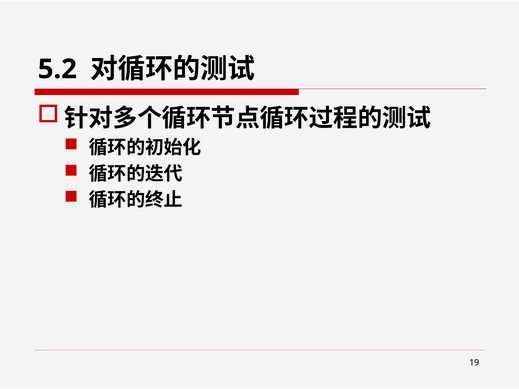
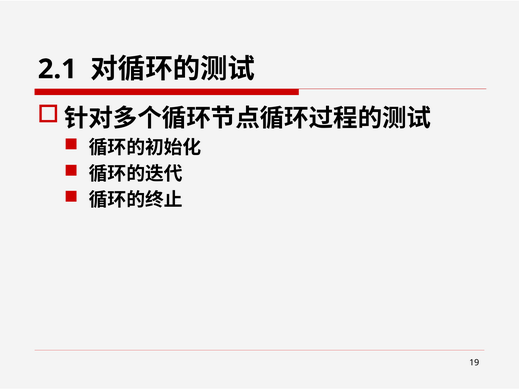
5.2: 5.2 -> 2.1
